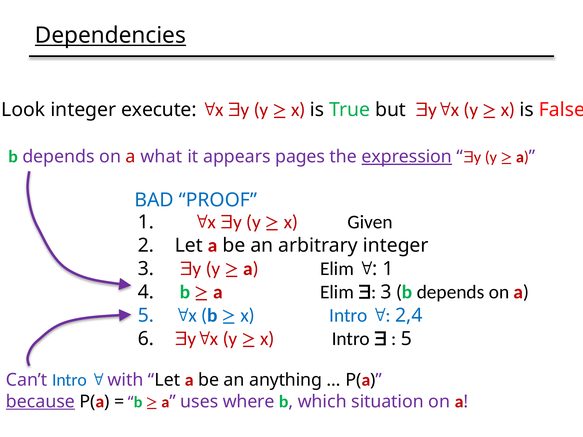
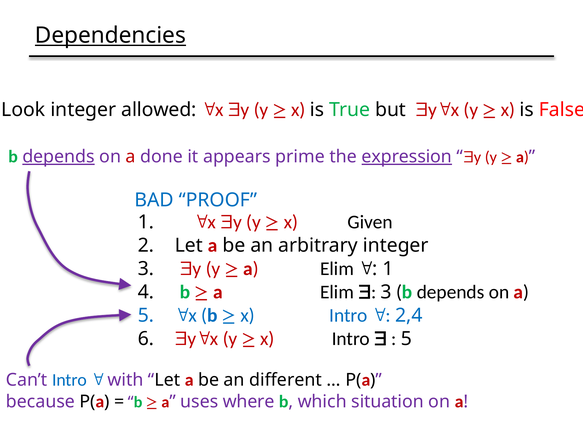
execute: execute -> allowed
depends at (59, 157) underline: none -> present
what: what -> done
pages: pages -> prime
anything: anything -> different
because underline: present -> none
